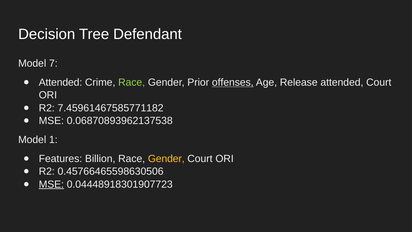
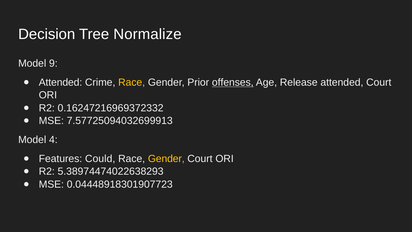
Defendant: Defendant -> Normalize
7: 7 -> 9
Race at (132, 82) colour: light green -> yellow
7.45961467585771182: 7.45961467585771182 -> 0.16247216969372332
0.06870893962137538: 0.06870893962137538 -> 7.57725094032699913
1: 1 -> 4
Billion: Billion -> Could
0.45766465598630506: 0.45766465598630506 -> 5.38974474022638293
MSE at (51, 184) underline: present -> none
